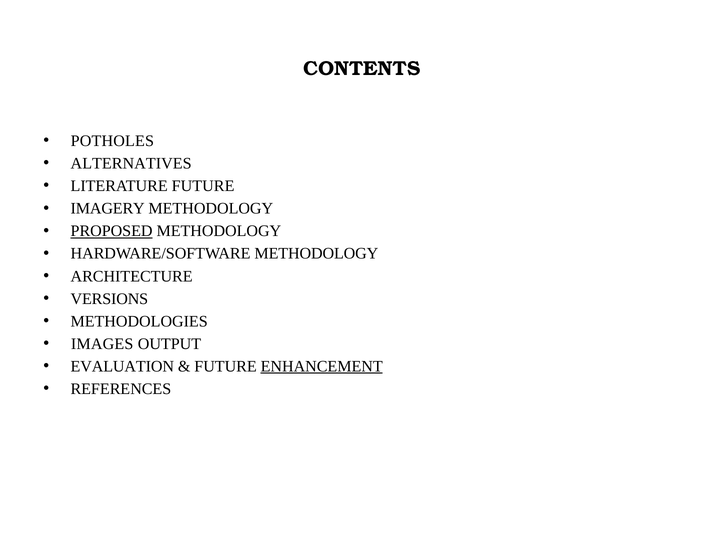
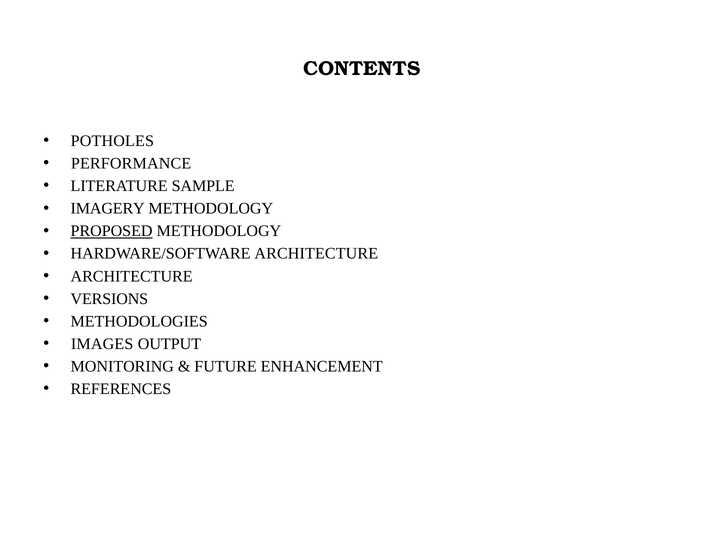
ALTERNATIVES: ALTERNATIVES -> PERFORMANCE
LITERATURE FUTURE: FUTURE -> SAMPLE
HARDWARE/SOFTWARE METHODOLOGY: METHODOLOGY -> ARCHITECTURE
EVALUATION: EVALUATION -> MONITORING
ENHANCEMENT underline: present -> none
